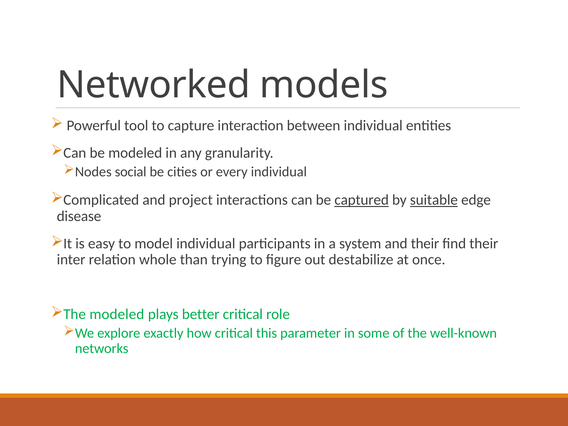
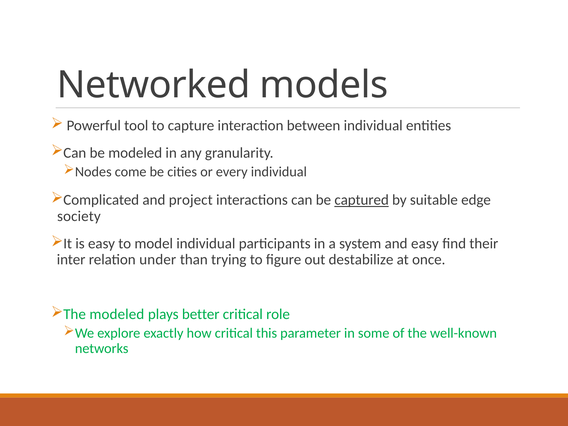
social: social -> come
suitable underline: present -> none
disease: disease -> society
and their: their -> easy
whole: whole -> under
